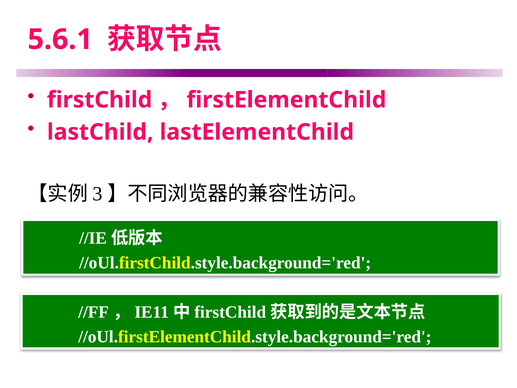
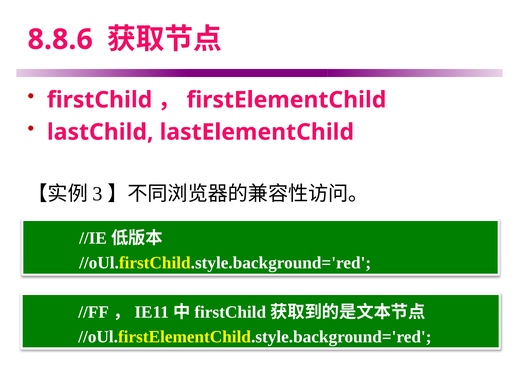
5.6.1: 5.6.1 -> 8.8.6
